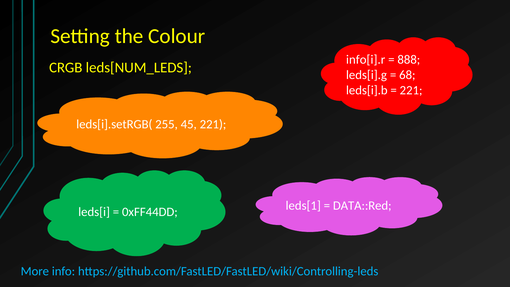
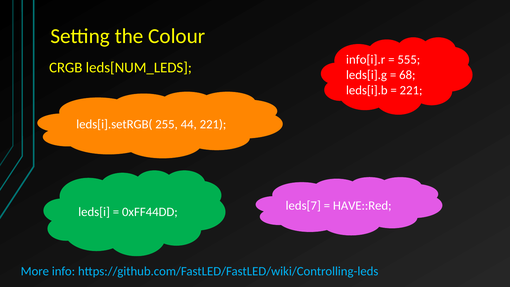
888: 888 -> 555
45: 45 -> 44
leds[1: leds[1 -> leds[7
DATA::Red: DATA::Red -> HAVE::Red
